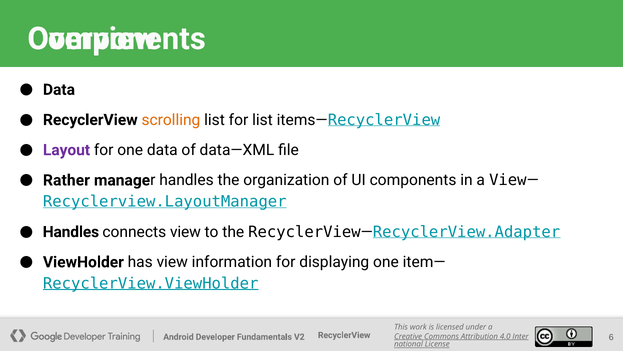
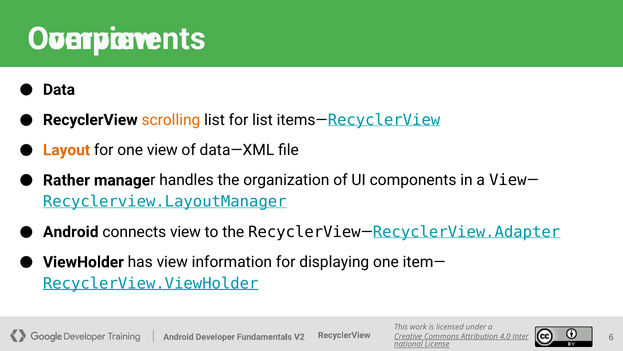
Layout colour: purple -> orange
one data: data -> view
Handles at (71, 232): Handles -> Android
